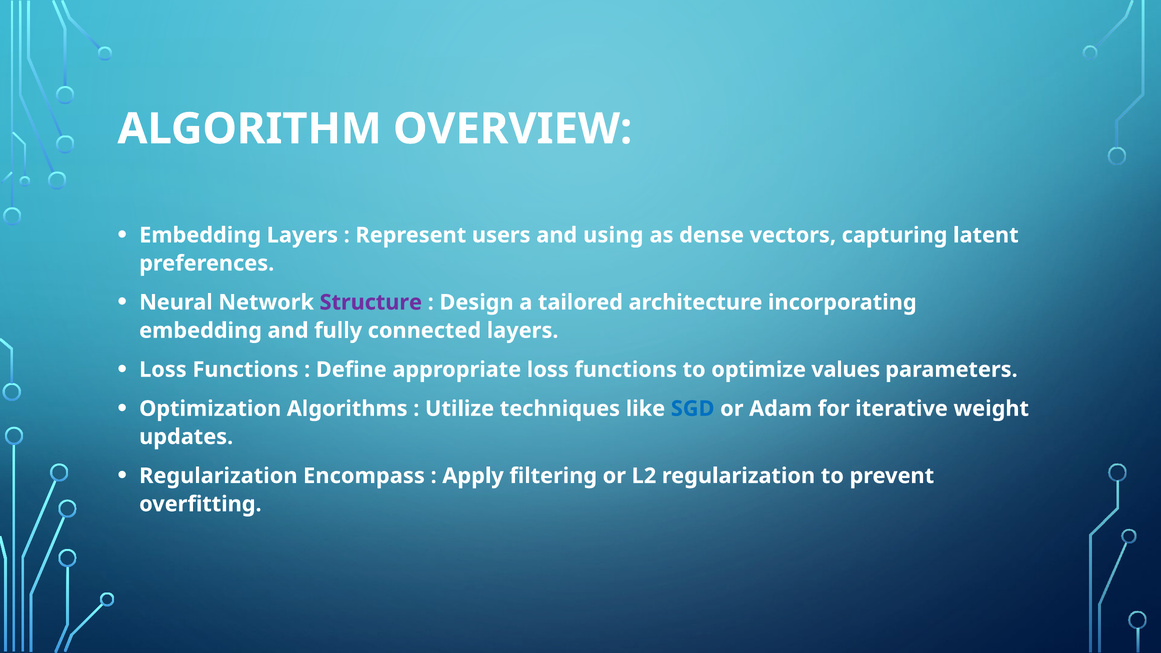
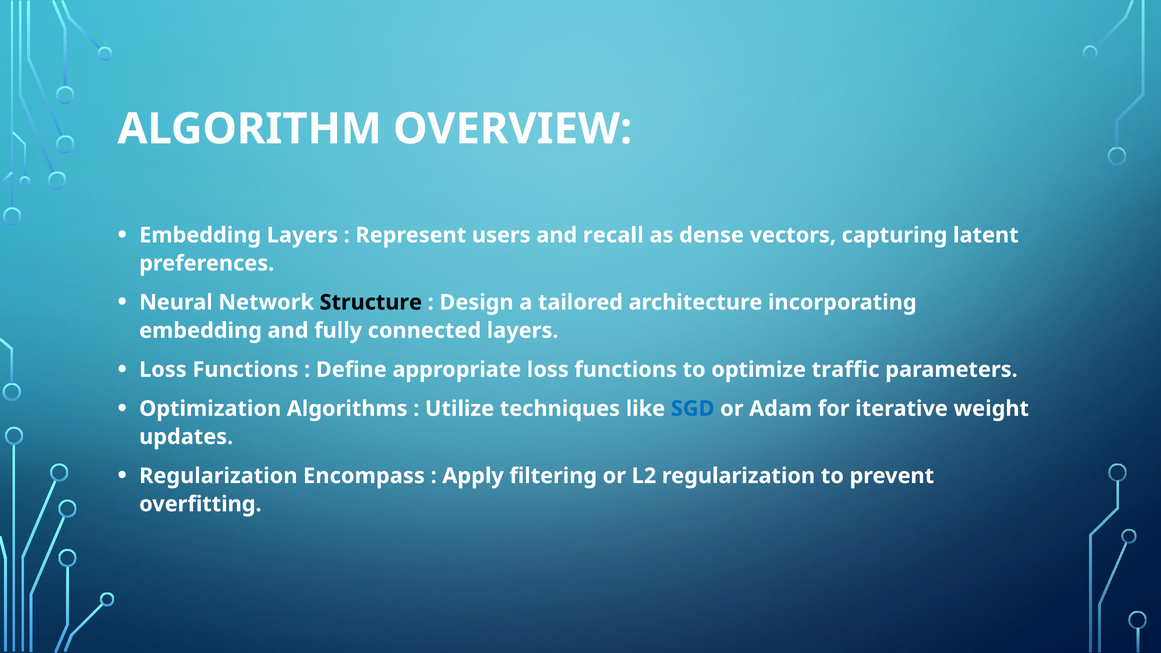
using: using -> recall
Structure colour: purple -> black
values: values -> traffic
